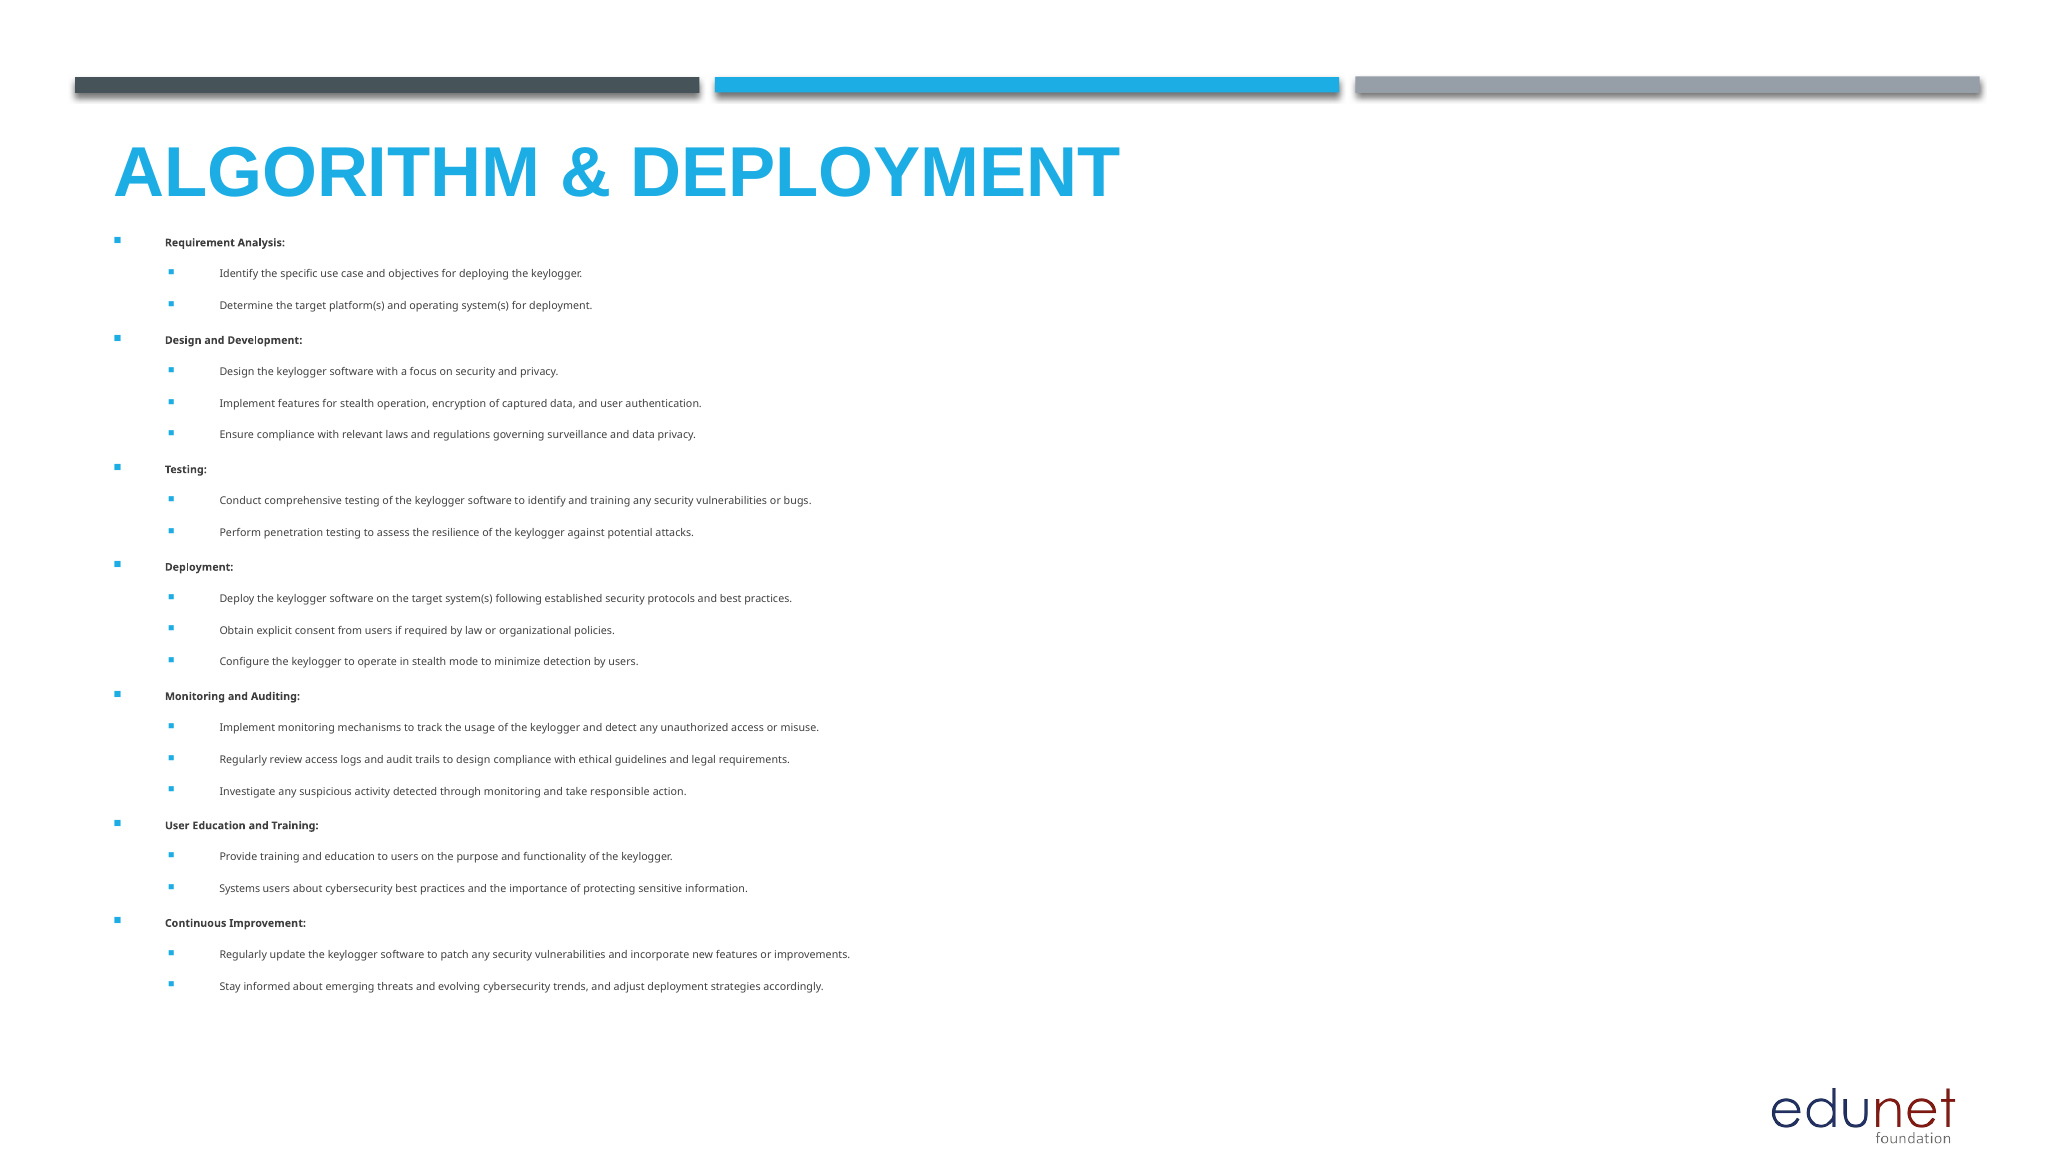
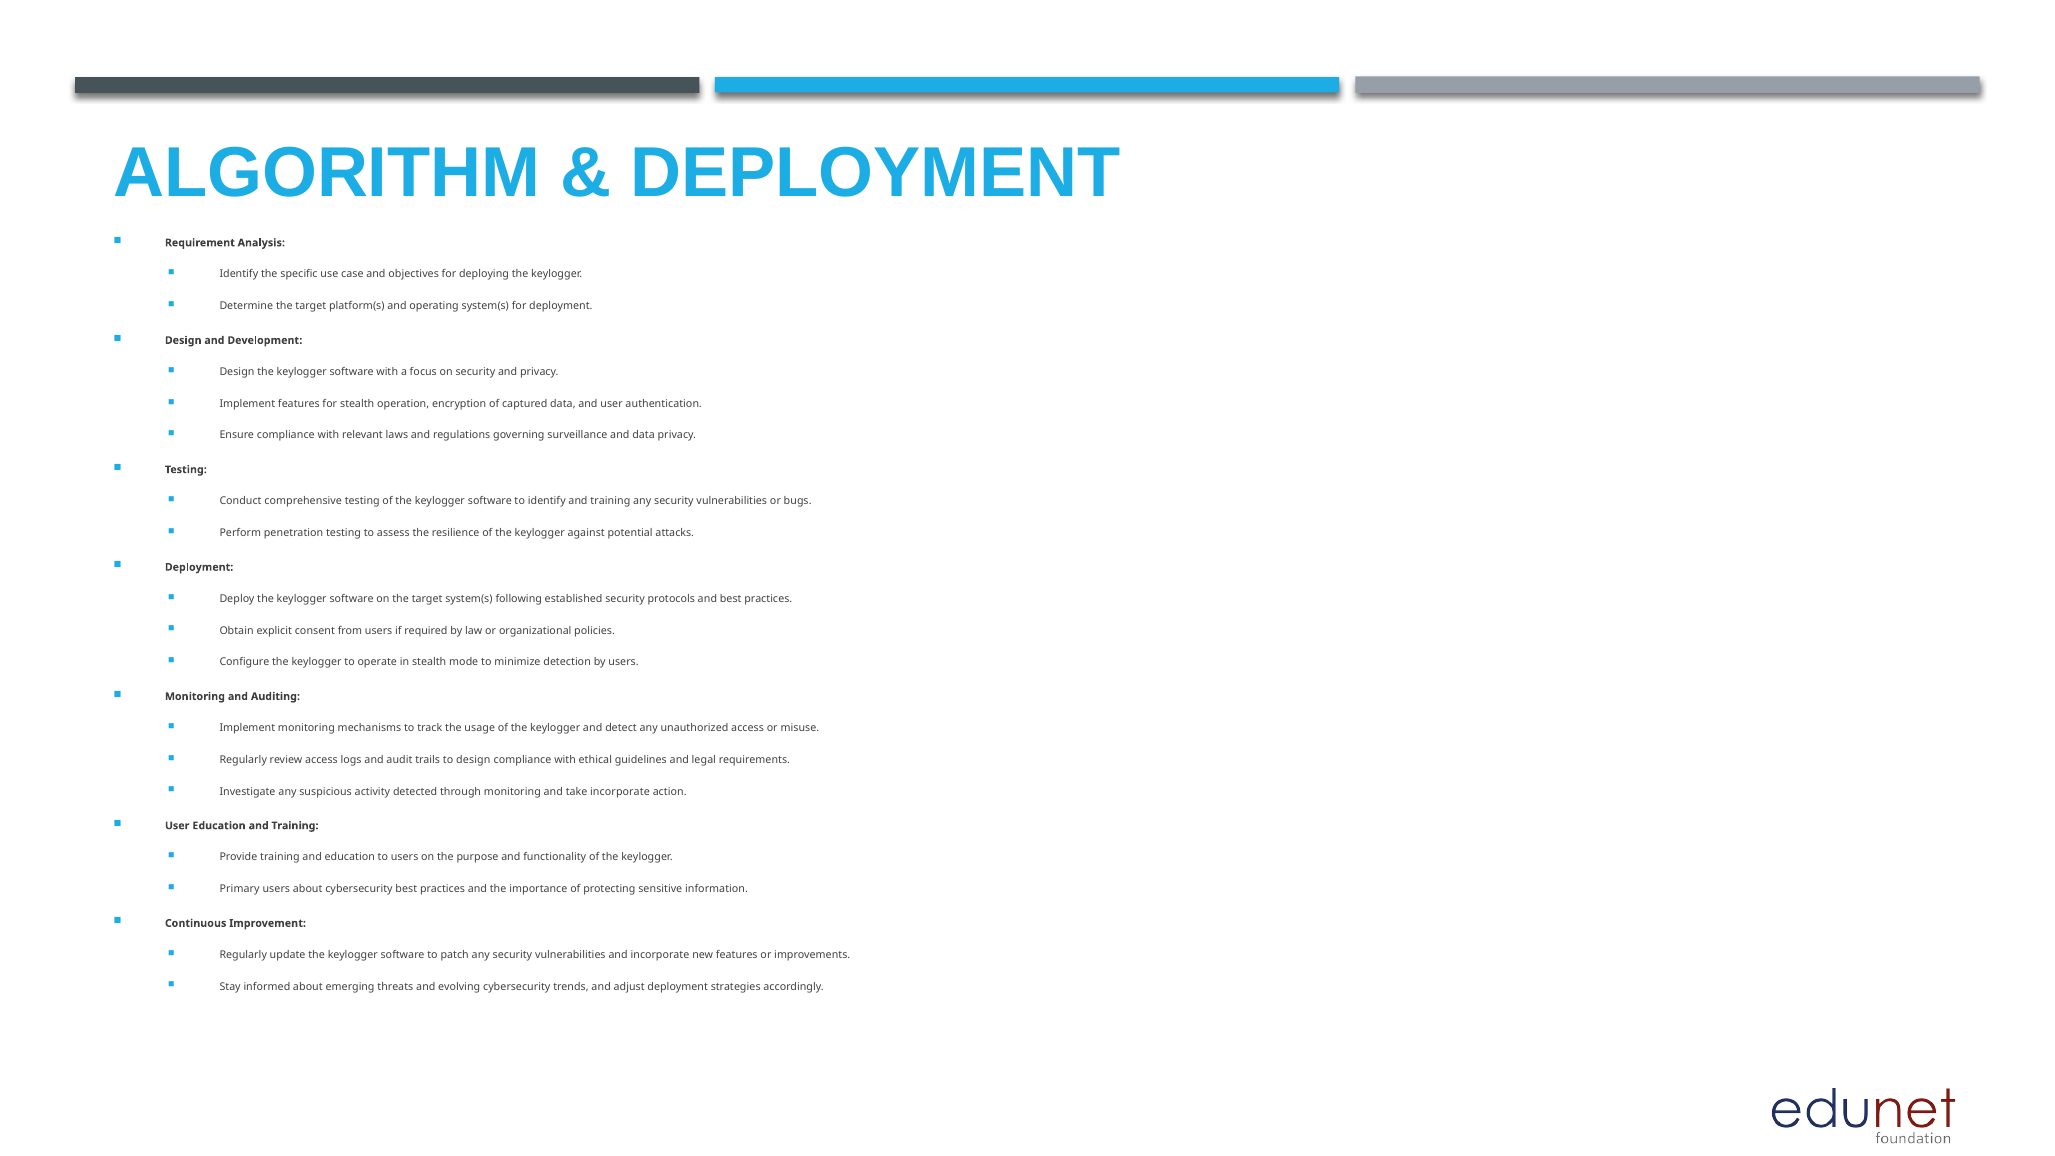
take responsible: responsible -> incorporate
Systems: Systems -> Primary
